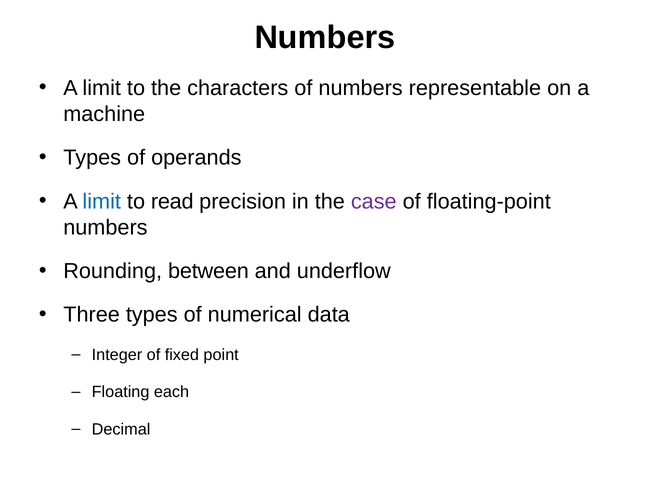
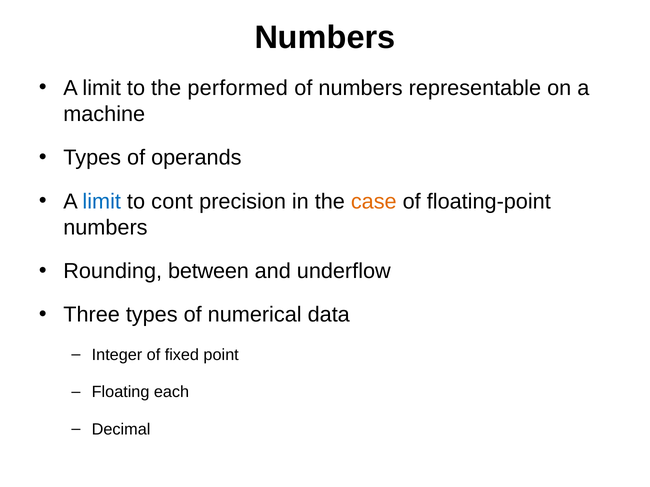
characters: characters -> performed
read: read -> cont
case colour: purple -> orange
